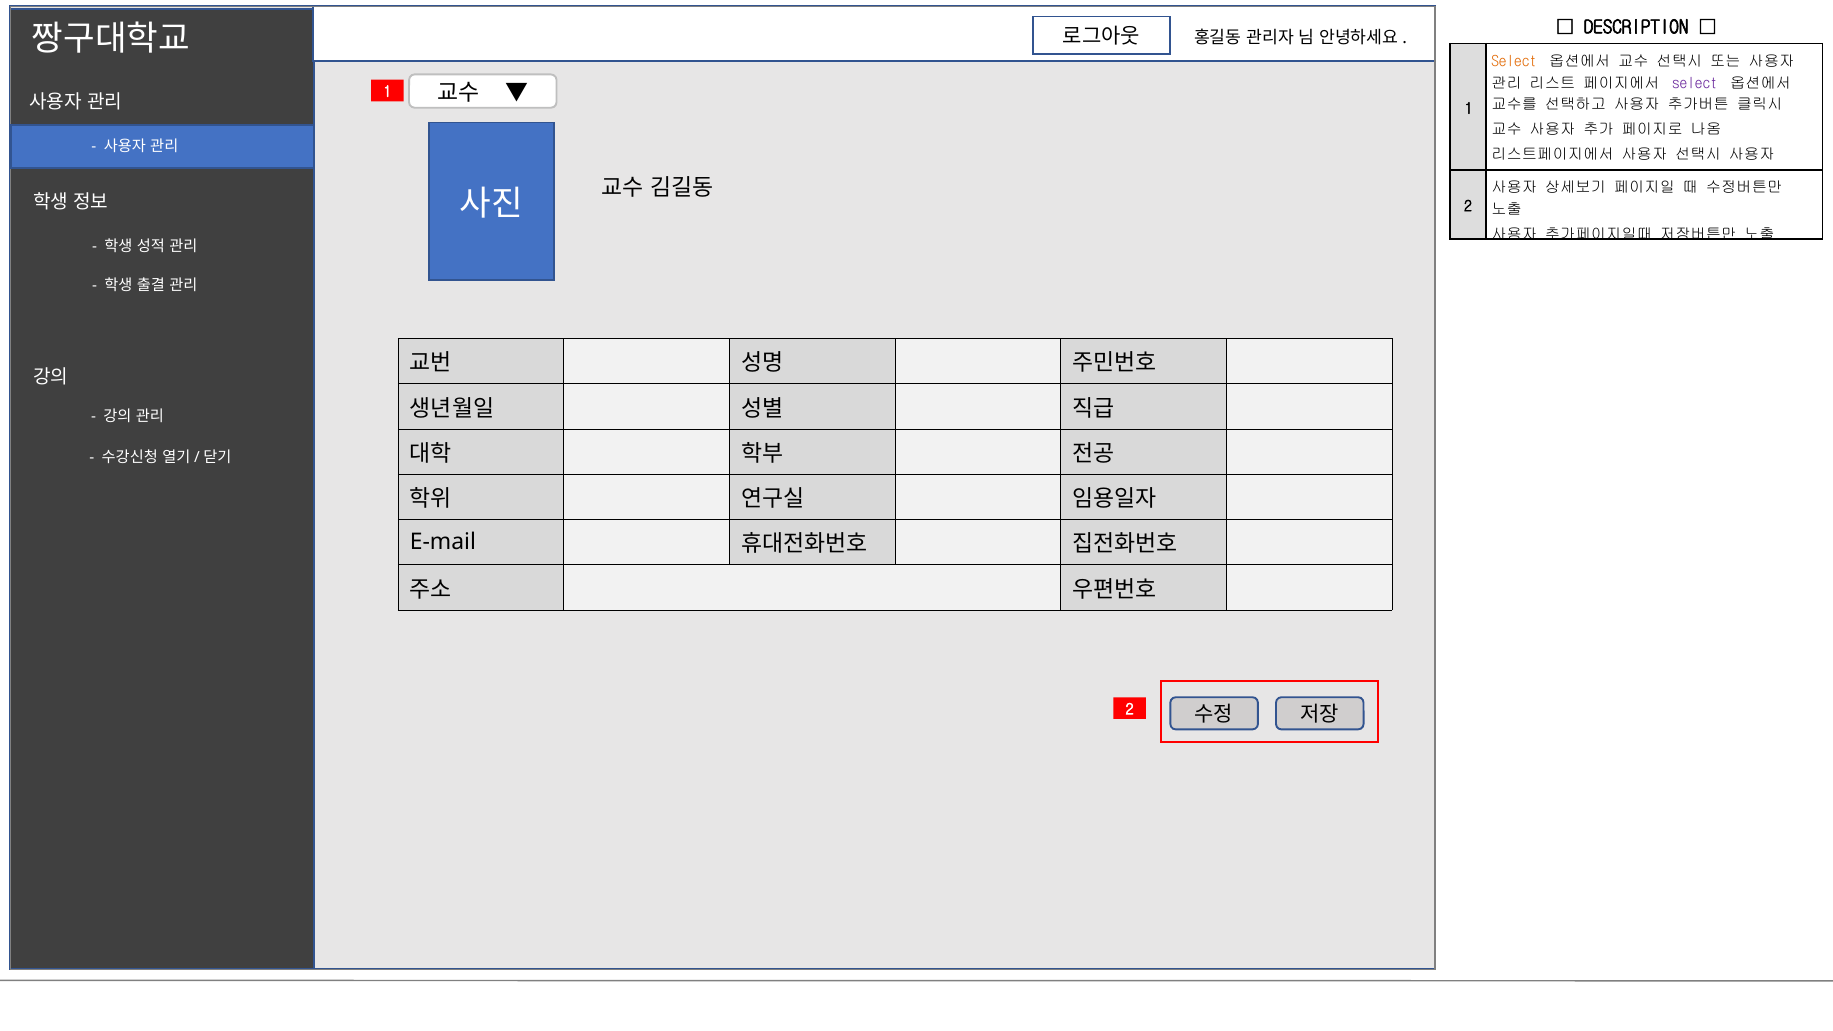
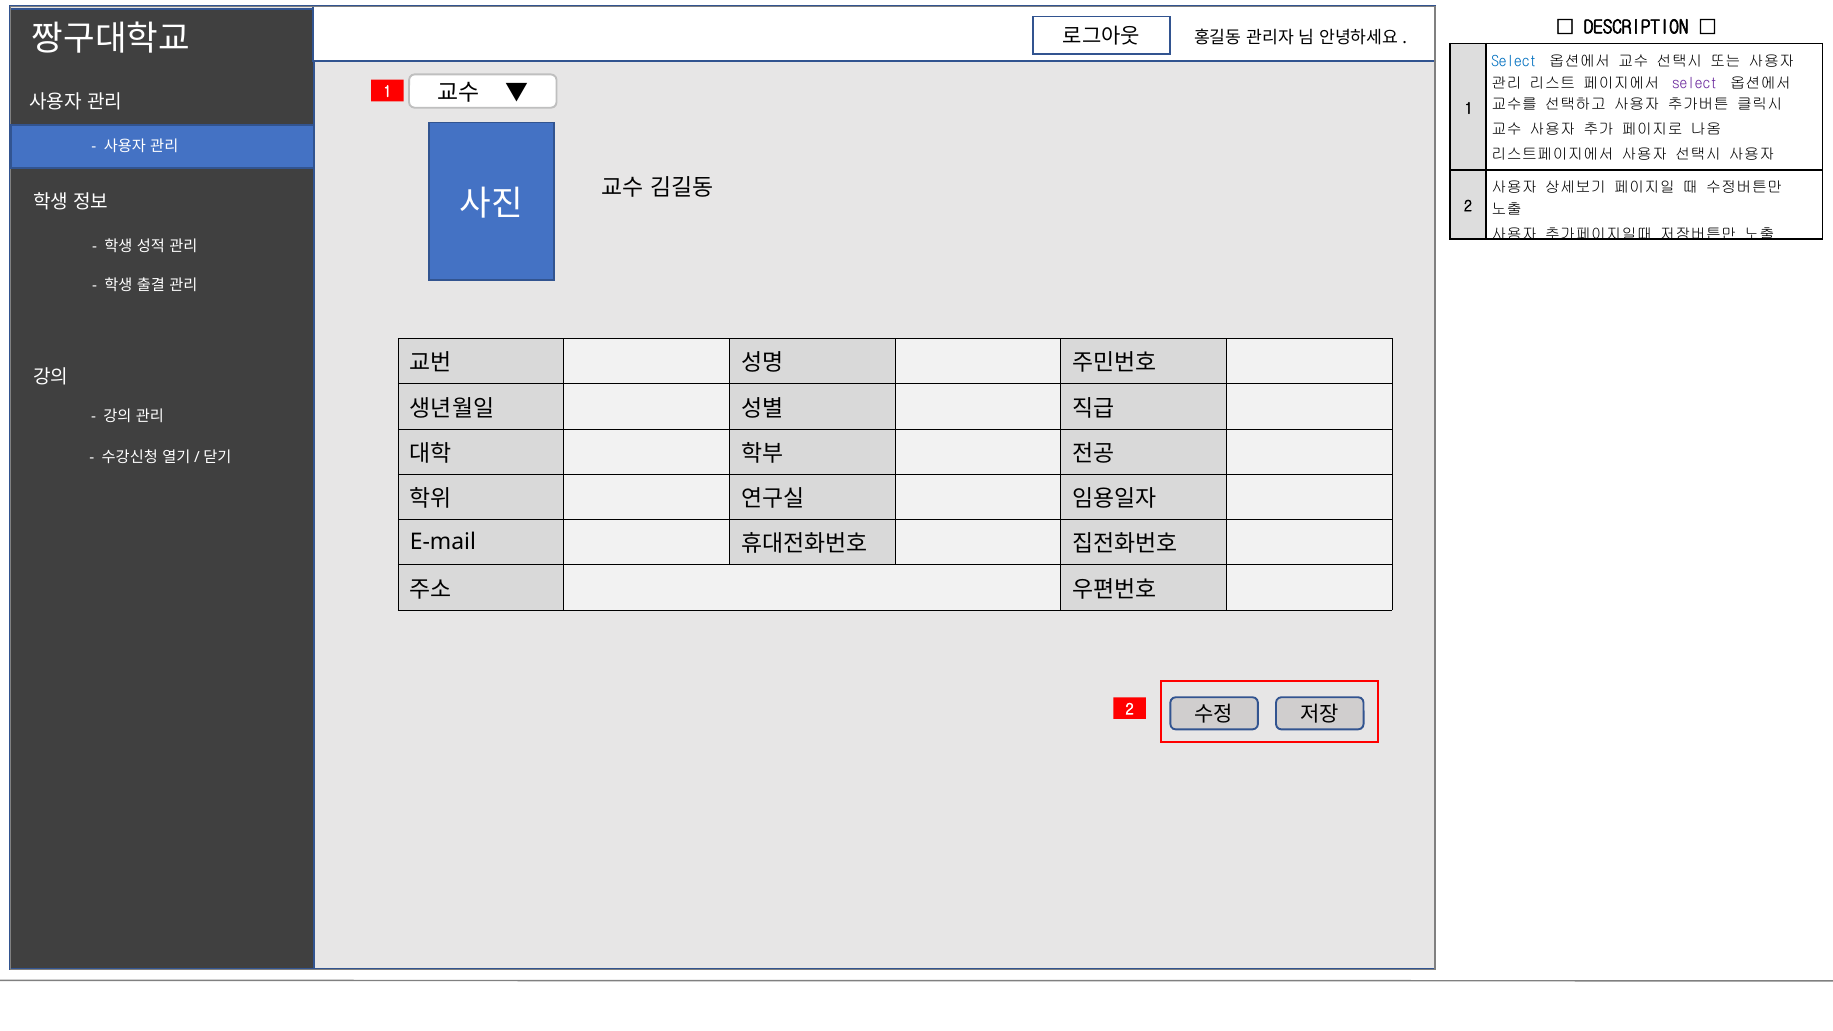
Select at (1514, 61) colour: orange -> blue
